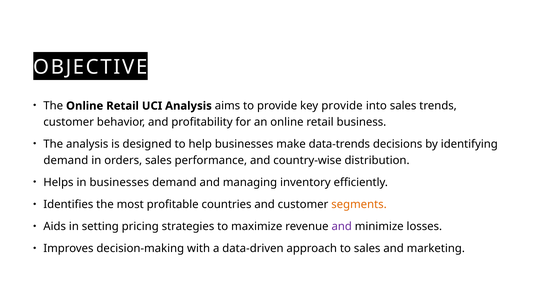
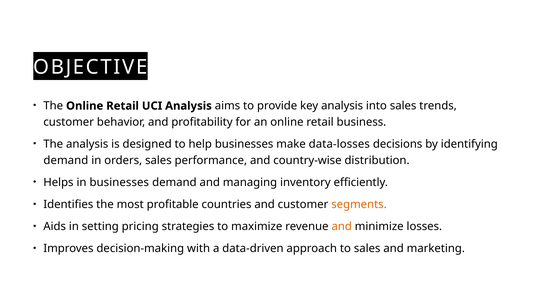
key provide: provide -> analysis
data-trends: data-trends -> data-losses
and at (342, 227) colour: purple -> orange
